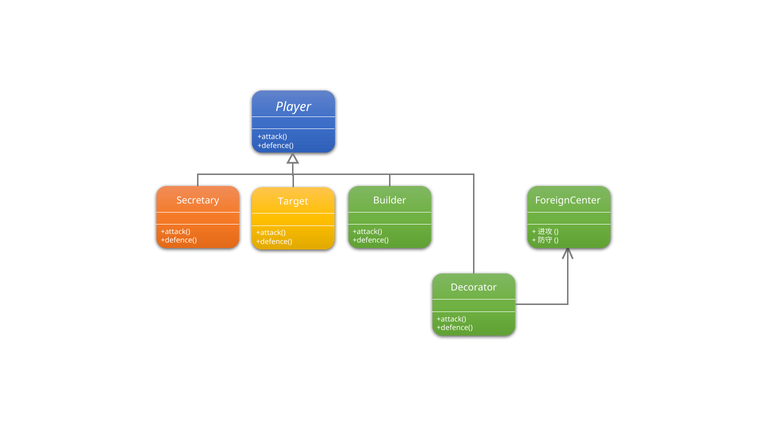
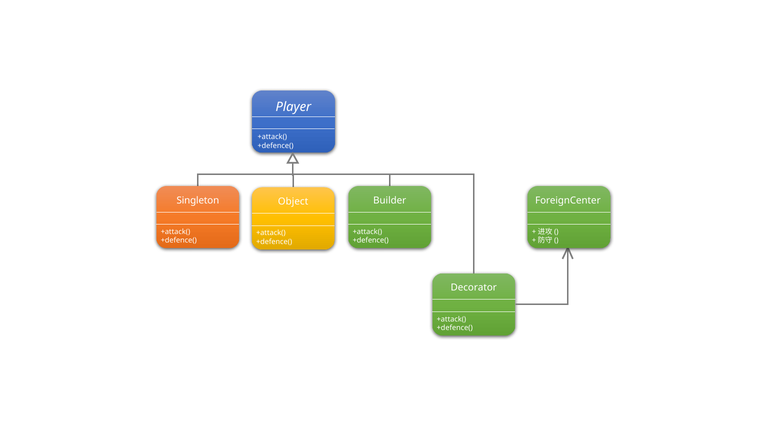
Secretary: Secretary -> Singleton
Target: Target -> Object
